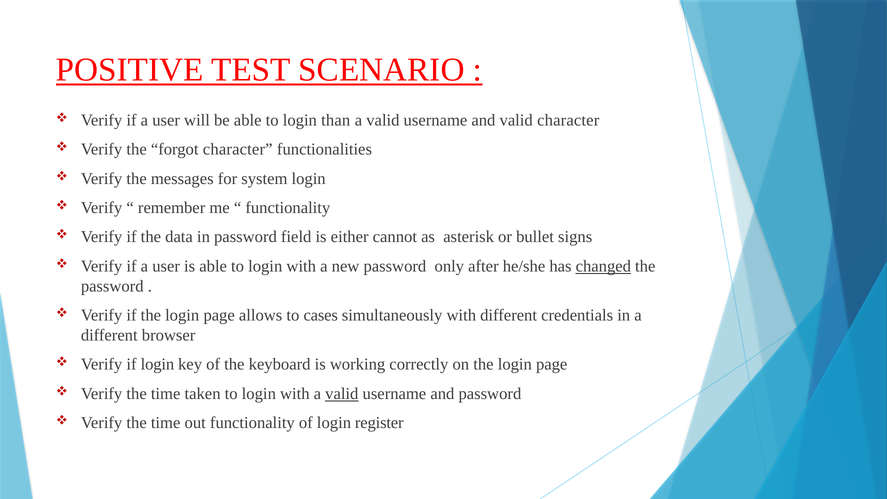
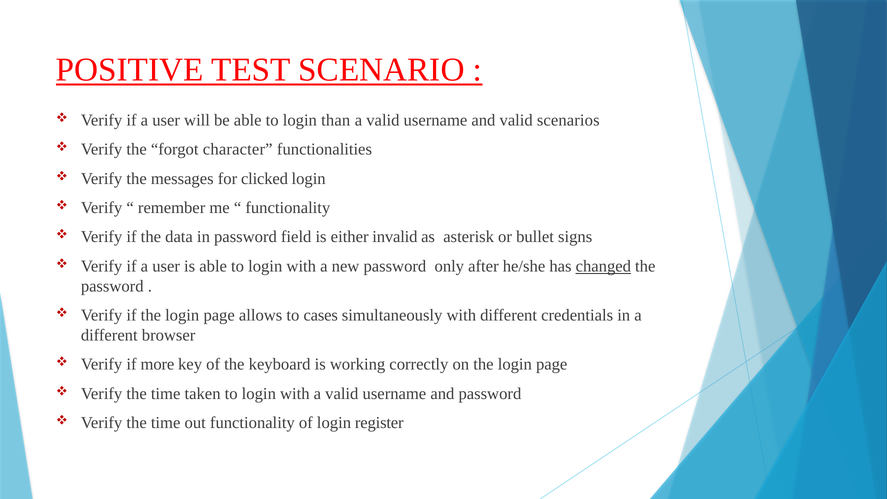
valid character: character -> scenarios
system: system -> clicked
cannot: cannot -> invalid
if login: login -> more
valid at (342, 394) underline: present -> none
